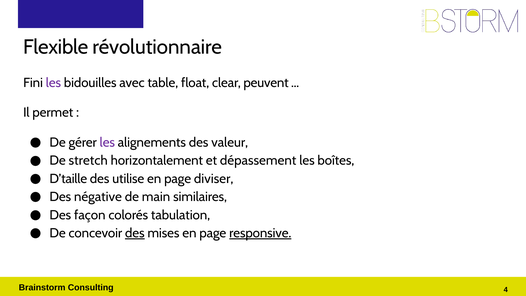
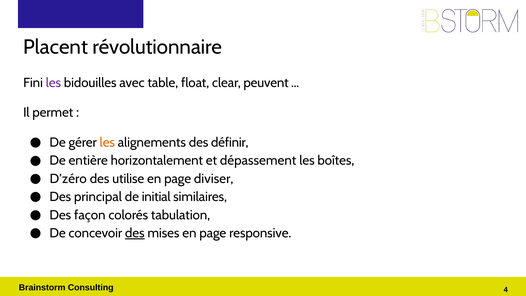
Flexible: Flexible -> Placent
les at (107, 142) colour: purple -> orange
valeur: valeur -> définir
stretch: stretch -> entière
D’taille: D’taille -> D’zéro
négative: négative -> principal
main: main -> initial
responsive underline: present -> none
